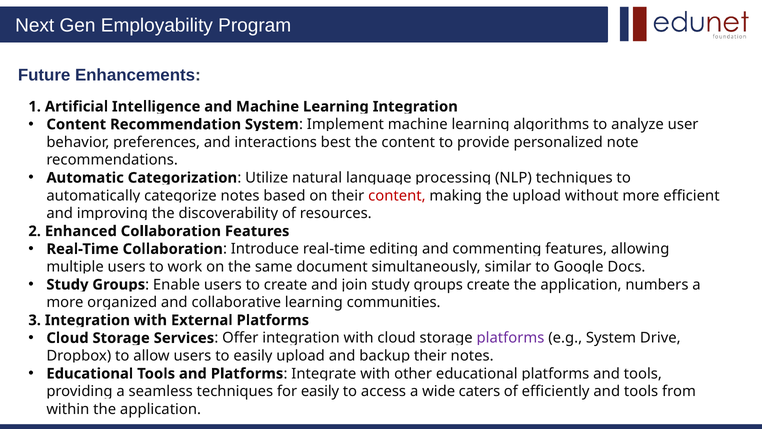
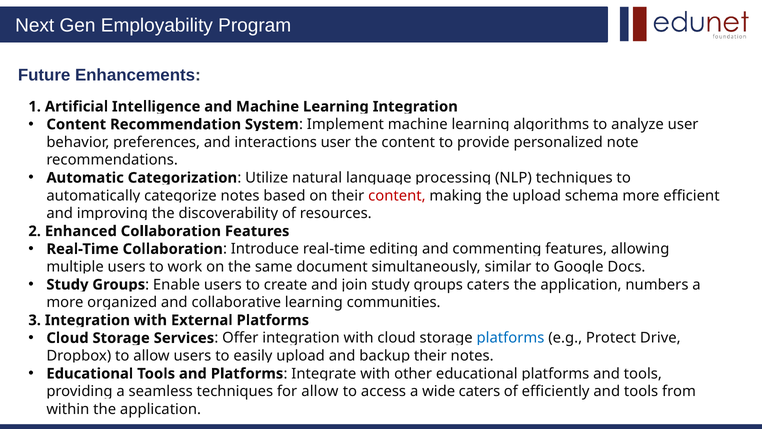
interactions best: best -> user
without: without -> schema
create at (488, 284): create -> caters
platforms at (510, 338) colour: purple -> blue
e.g System: System -> Protect
for easily: easily -> allow
